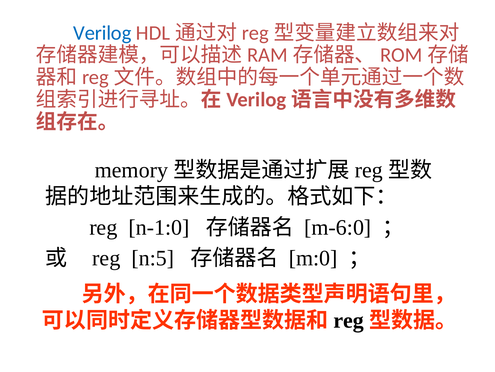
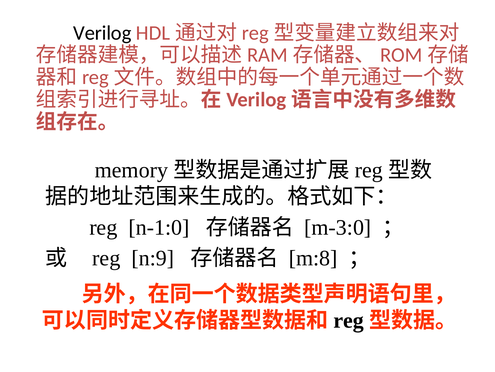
Verilog colour: blue -> black
m-6:0: m-6:0 -> m-3:0
n:5: n:5 -> n:9
m:0: m:0 -> m:8
